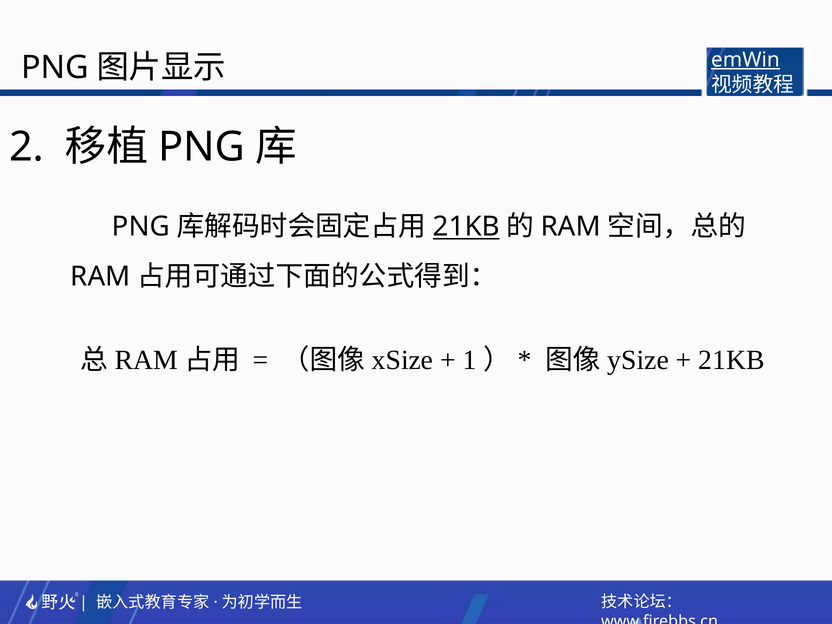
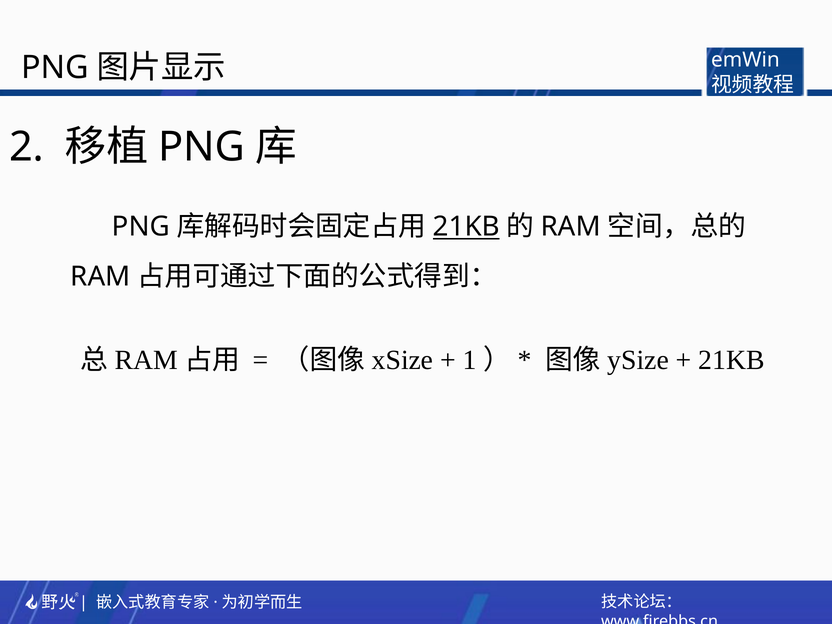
emWin underline: present -> none
